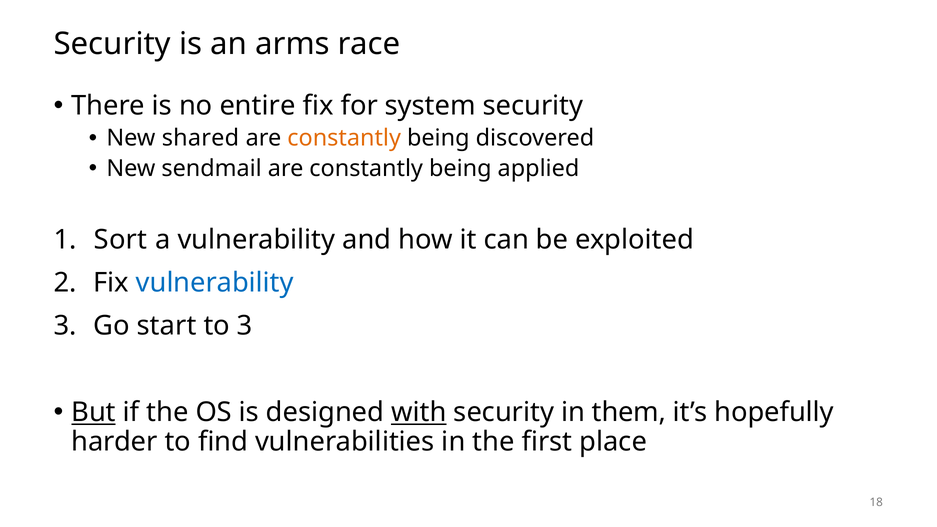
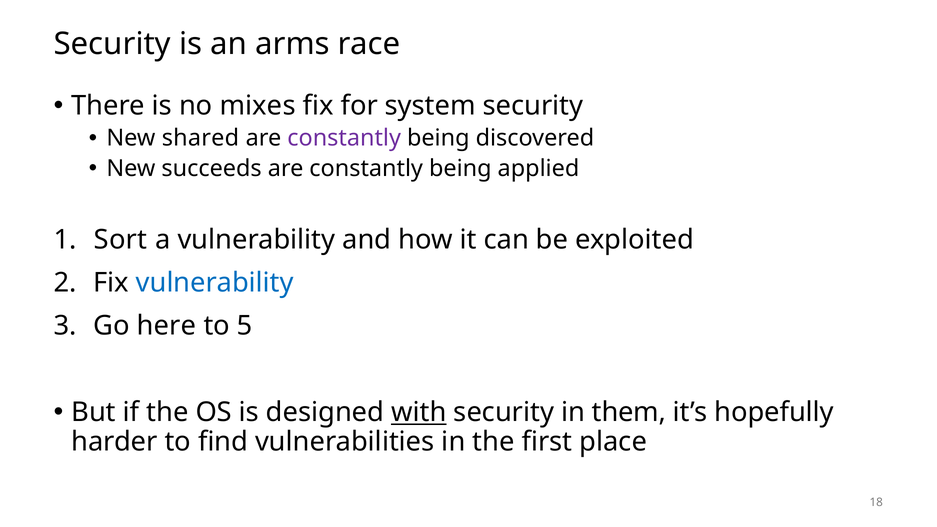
entire: entire -> mixes
constantly at (344, 138) colour: orange -> purple
sendmail: sendmail -> succeeds
start: start -> here
to 3: 3 -> 5
But underline: present -> none
